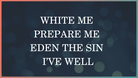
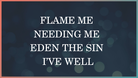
WHITE: WHITE -> FLAME
PREPARE: PREPARE -> NEEDING
